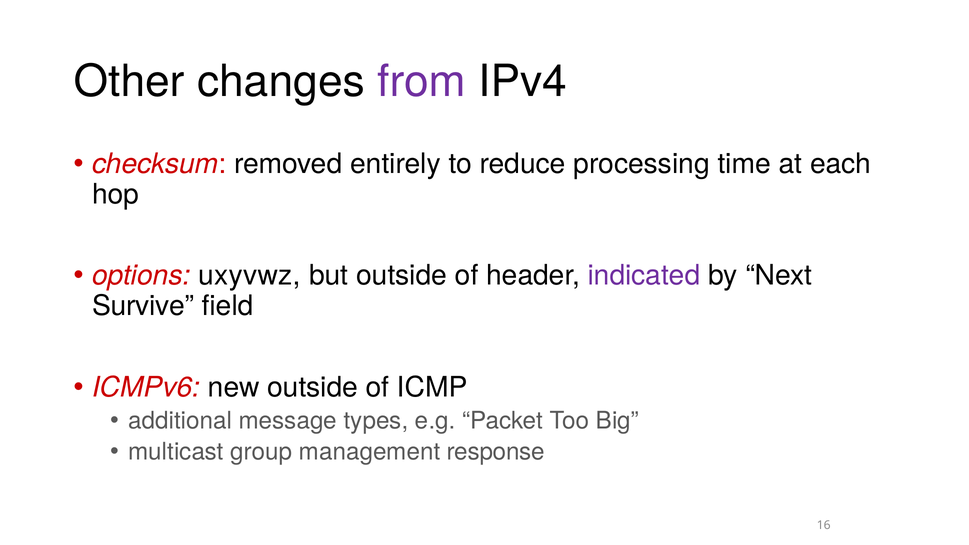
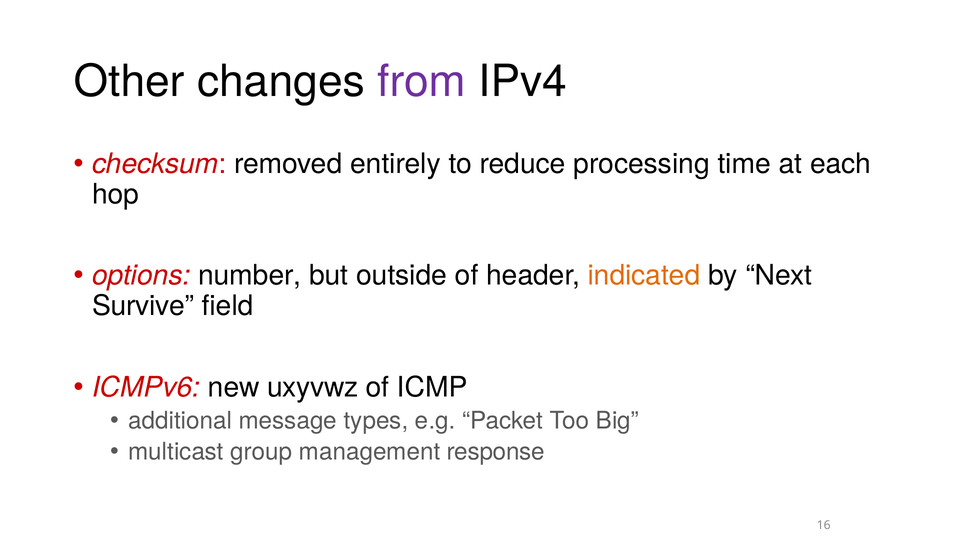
uxyvwz: uxyvwz -> number
indicated colour: purple -> orange
new outside: outside -> uxyvwz
